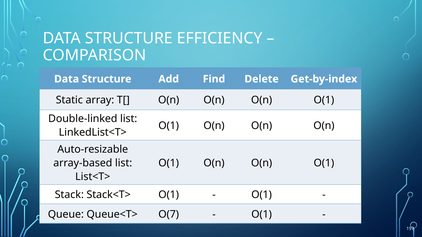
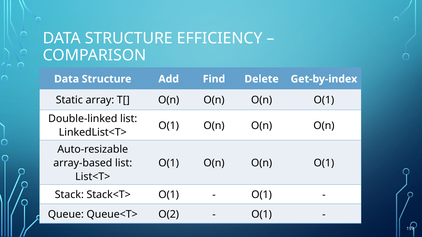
O(7: O(7 -> O(2
